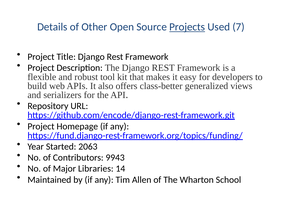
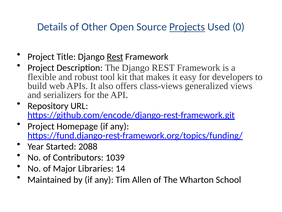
7: 7 -> 0
Rest at (115, 57) underline: none -> present
class-better: class-better -> class-views
2063: 2063 -> 2088
9943: 9943 -> 1039
